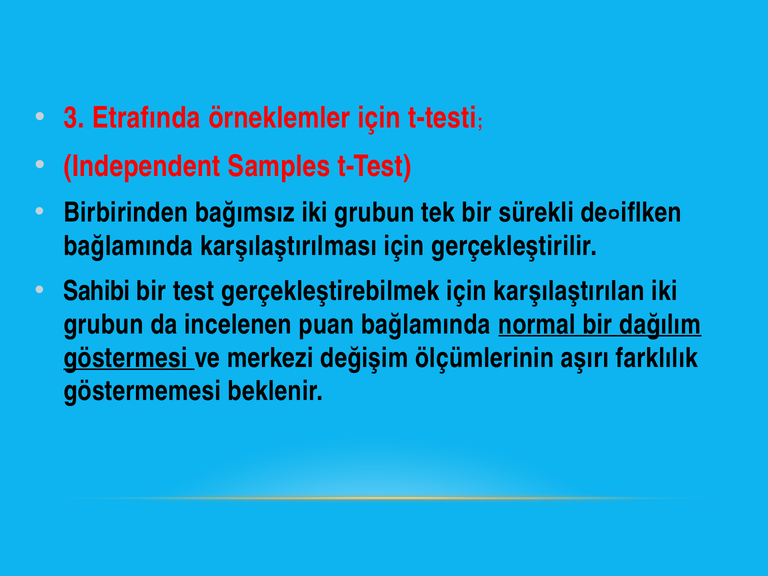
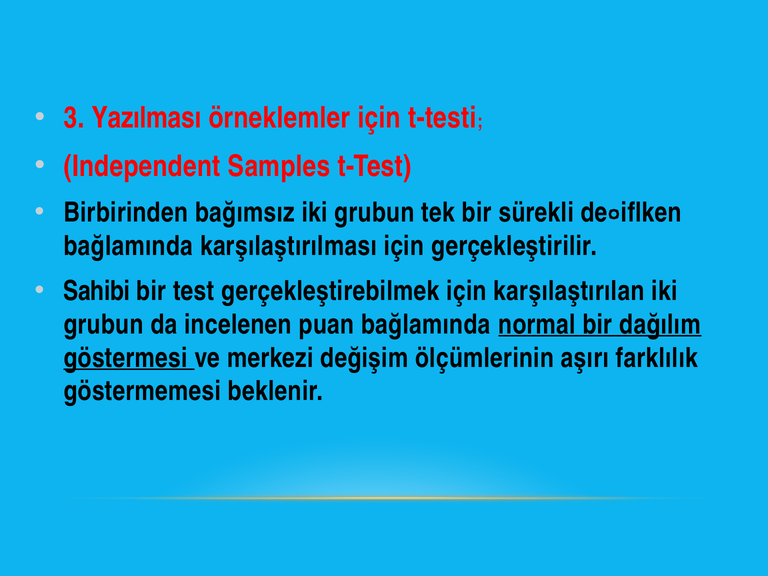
Etrafında: Etrafında -> Yazılması
